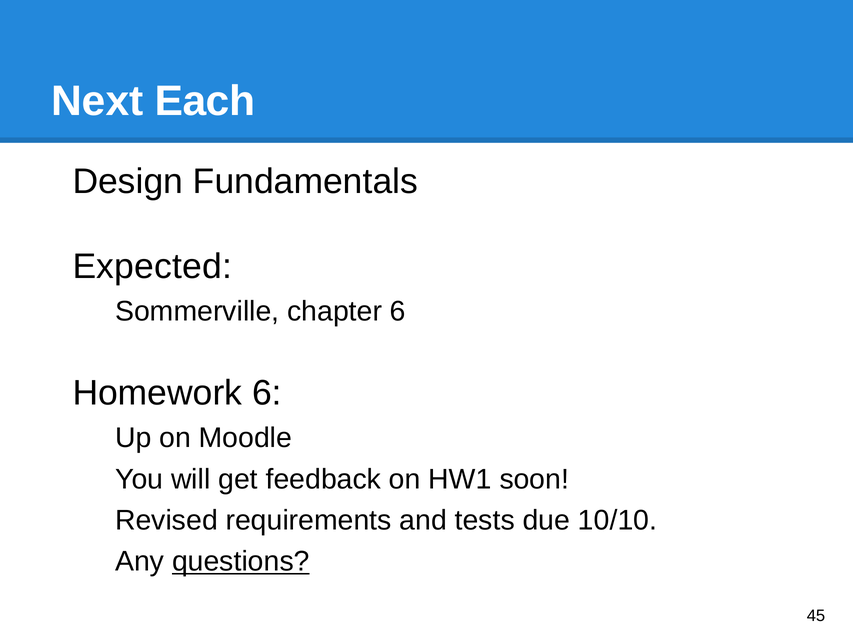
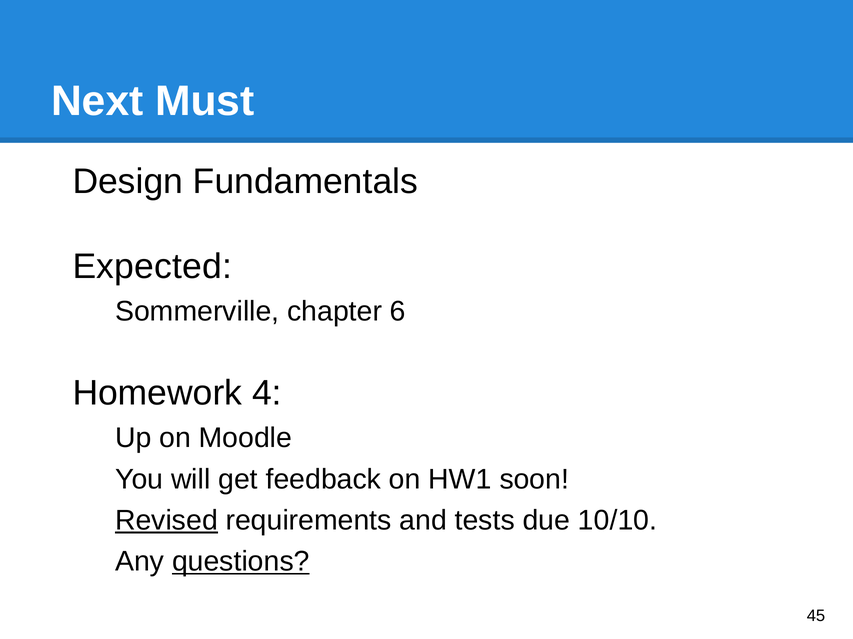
Each: Each -> Must
Homework 6: 6 -> 4
Revised underline: none -> present
